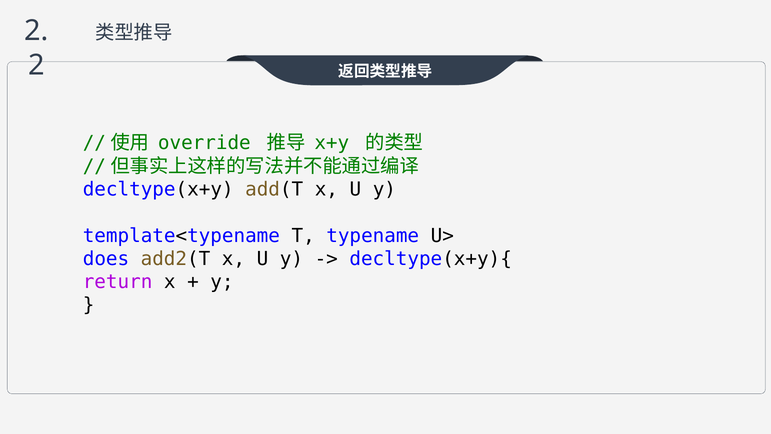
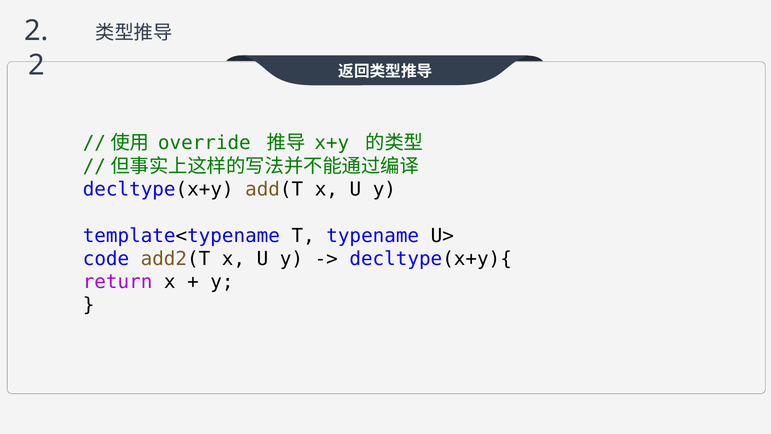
does: does -> code
